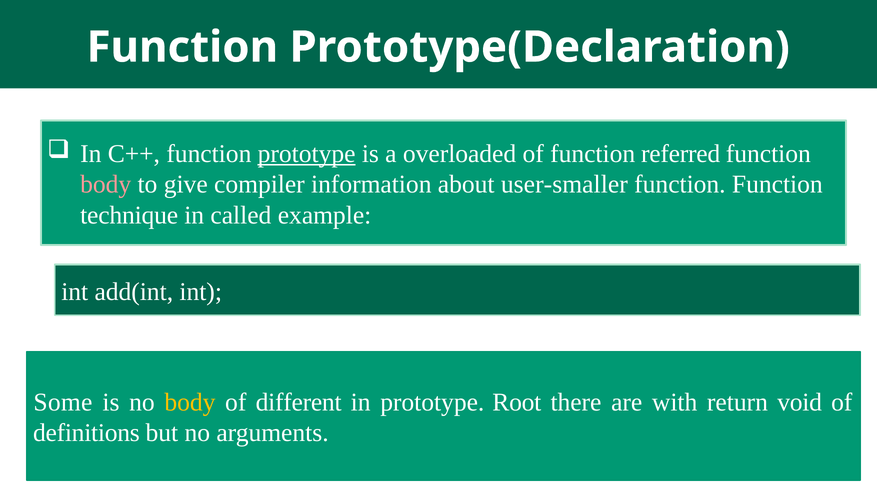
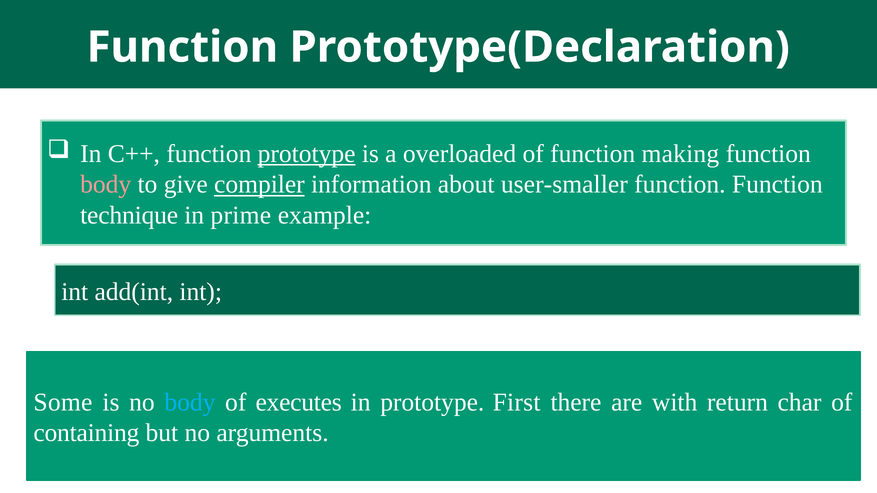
referred: referred -> making
compiler underline: none -> present
called: called -> prime
body at (190, 403) colour: yellow -> light blue
different: different -> executes
Root: Root -> First
void: void -> char
definitions: definitions -> containing
